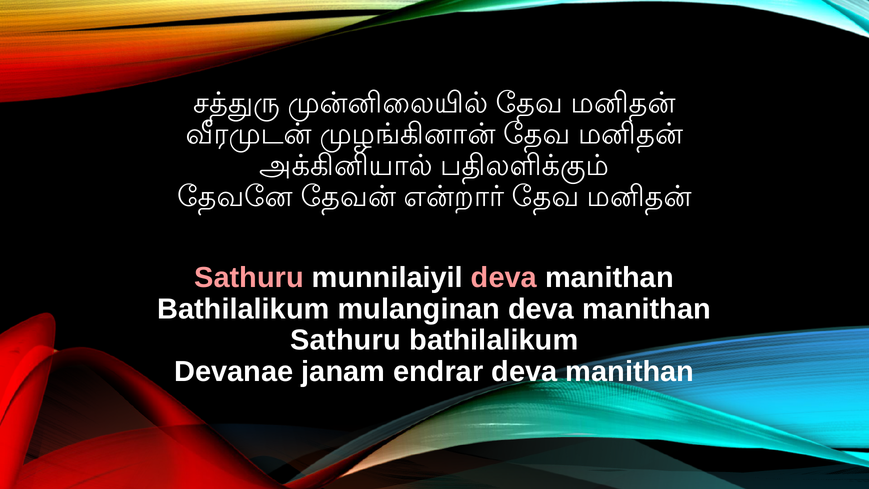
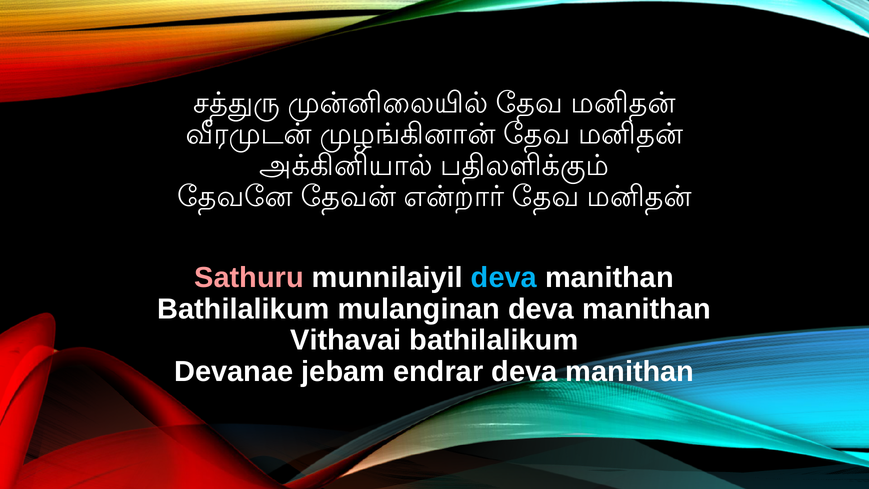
deva at (504, 278) colour: pink -> light blue
Sathuru at (346, 340): Sathuru -> Vithavai
janam: janam -> jebam
